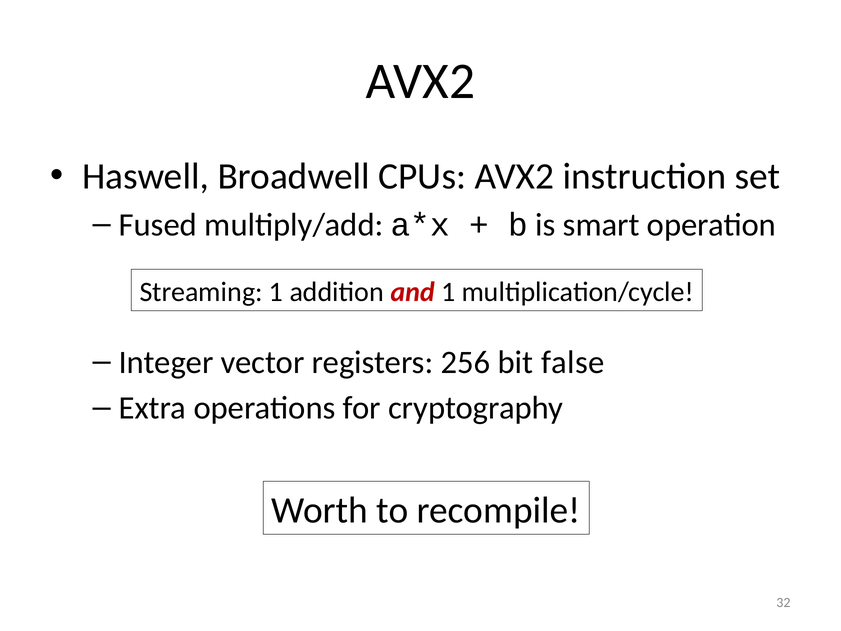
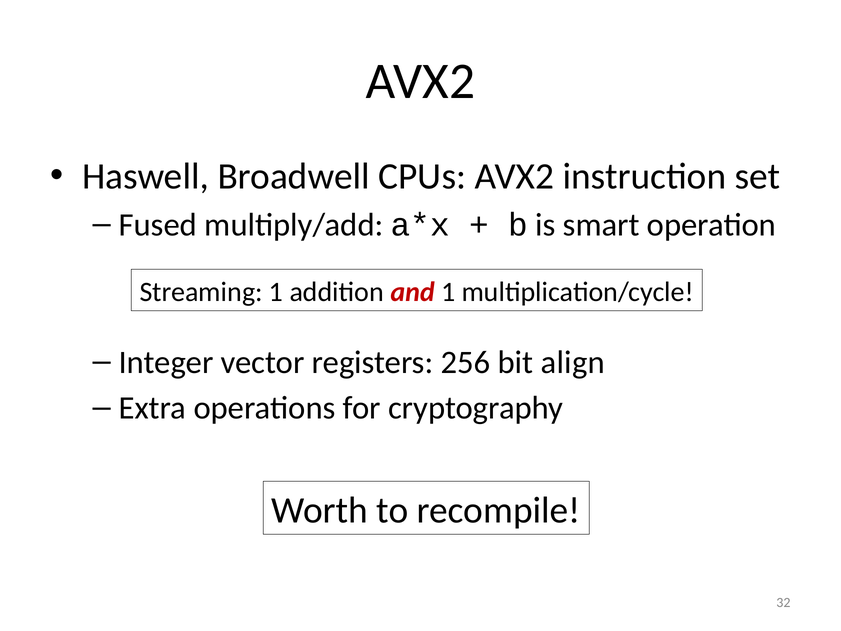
false: false -> align
